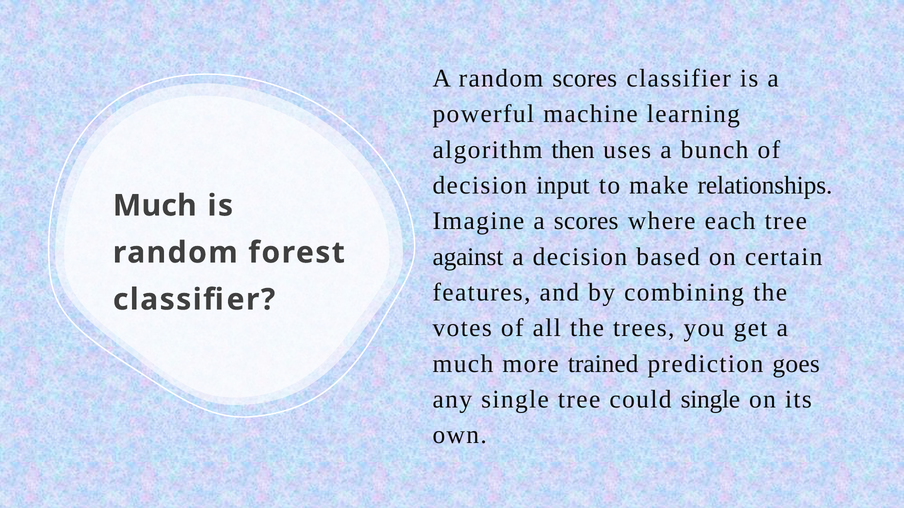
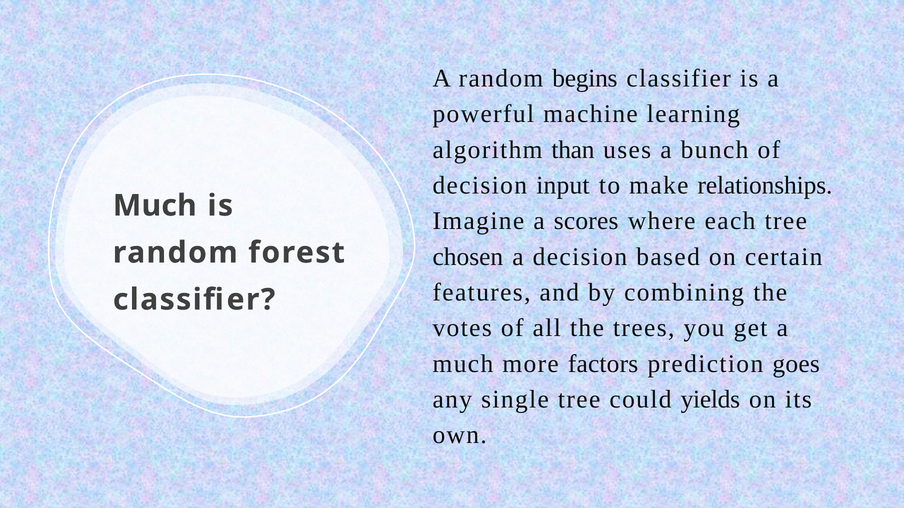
random scores: scores -> begins
then: then -> than
against: against -> chosen
trained: trained -> factors
could single: single -> yields
